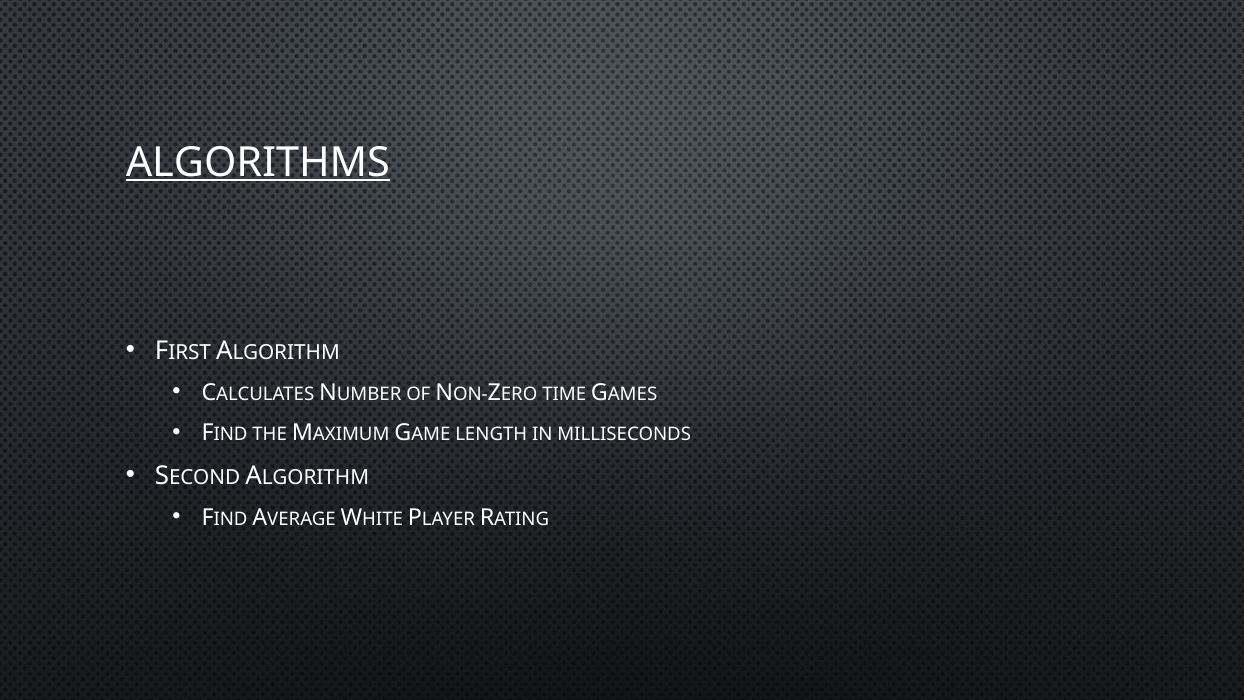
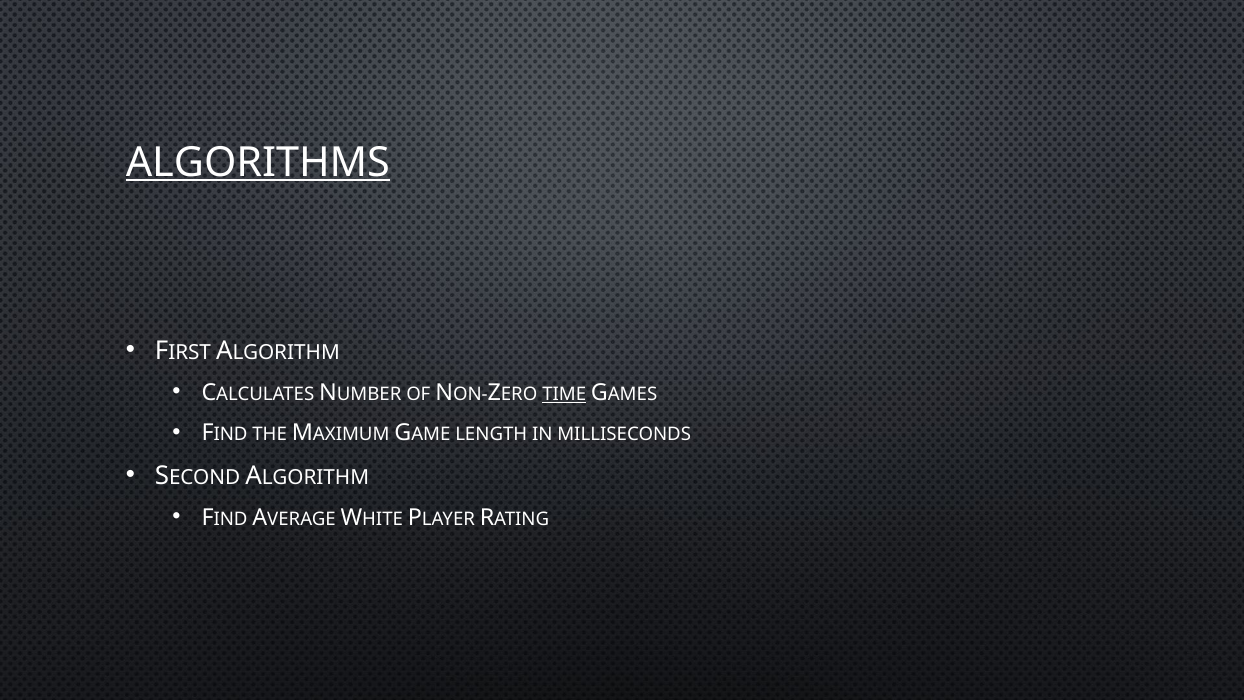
TIME underline: none -> present
